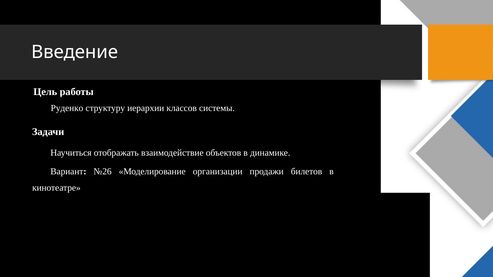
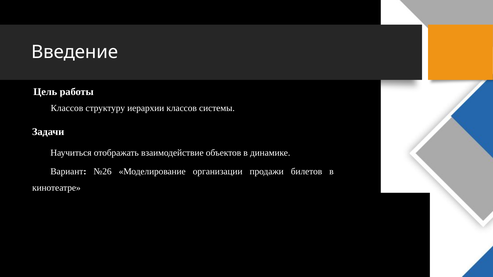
Руденко at (67, 108): Руденко -> Классов
